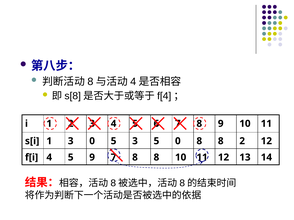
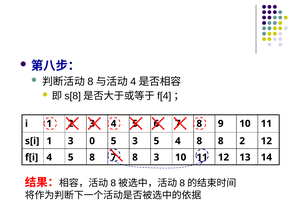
5 0: 0 -> 4
5 9: 9 -> 8
8 at (156, 158): 8 -> 3
